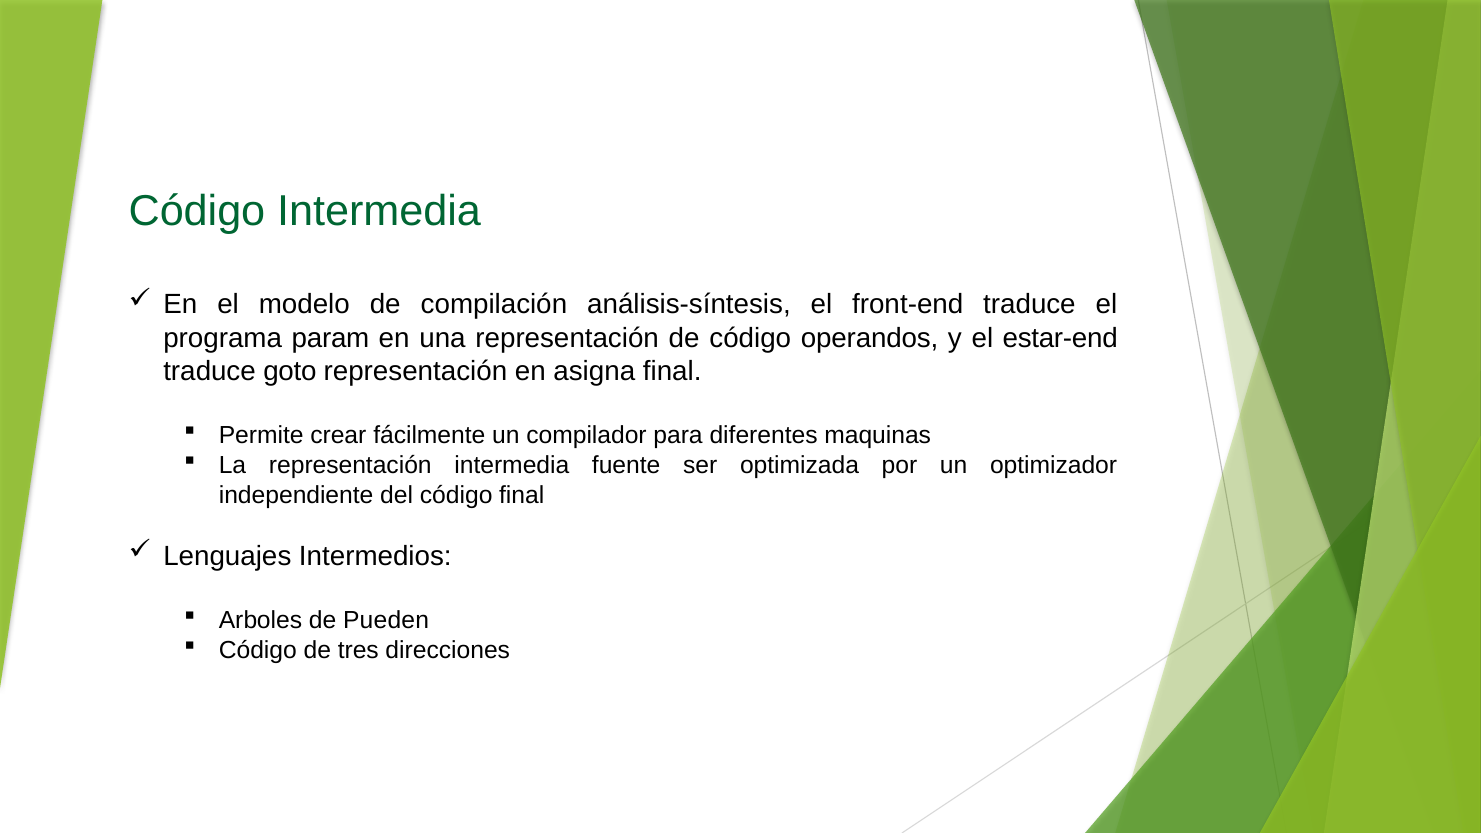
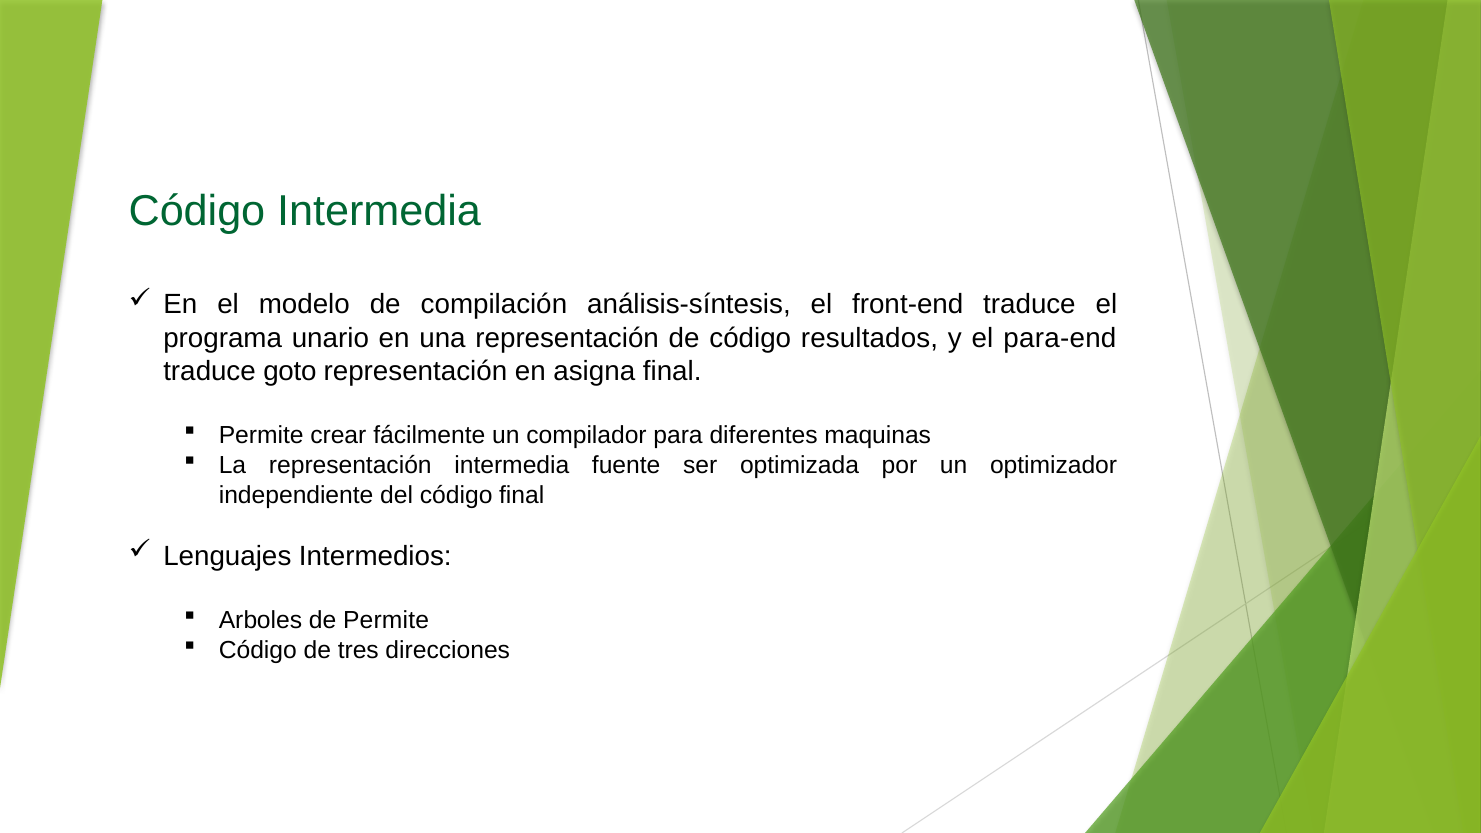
param: param -> unario
operandos: operandos -> resultados
estar-end: estar-end -> para-end
de Pueden: Pueden -> Permite
